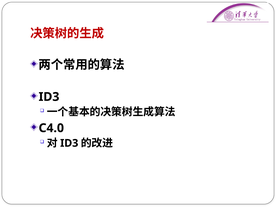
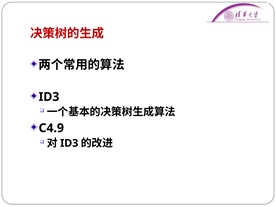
C4.0: C4.0 -> C4.9
